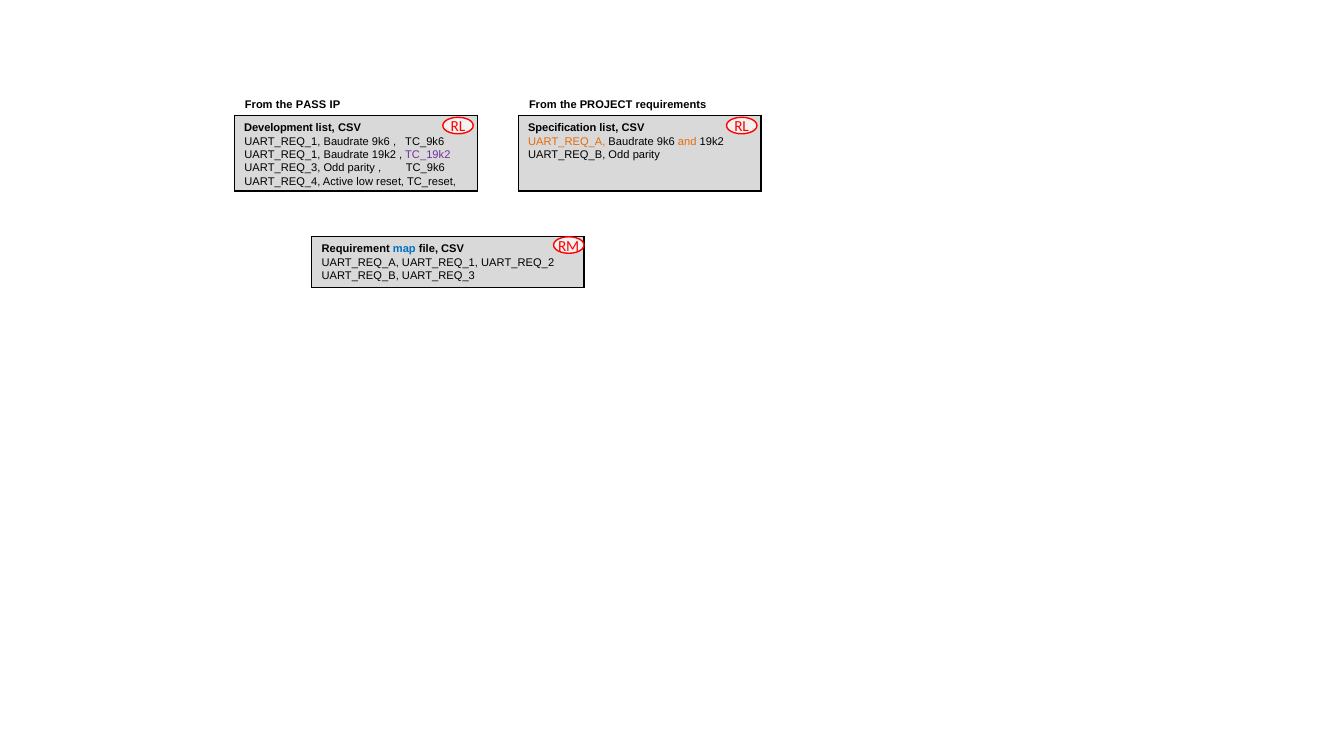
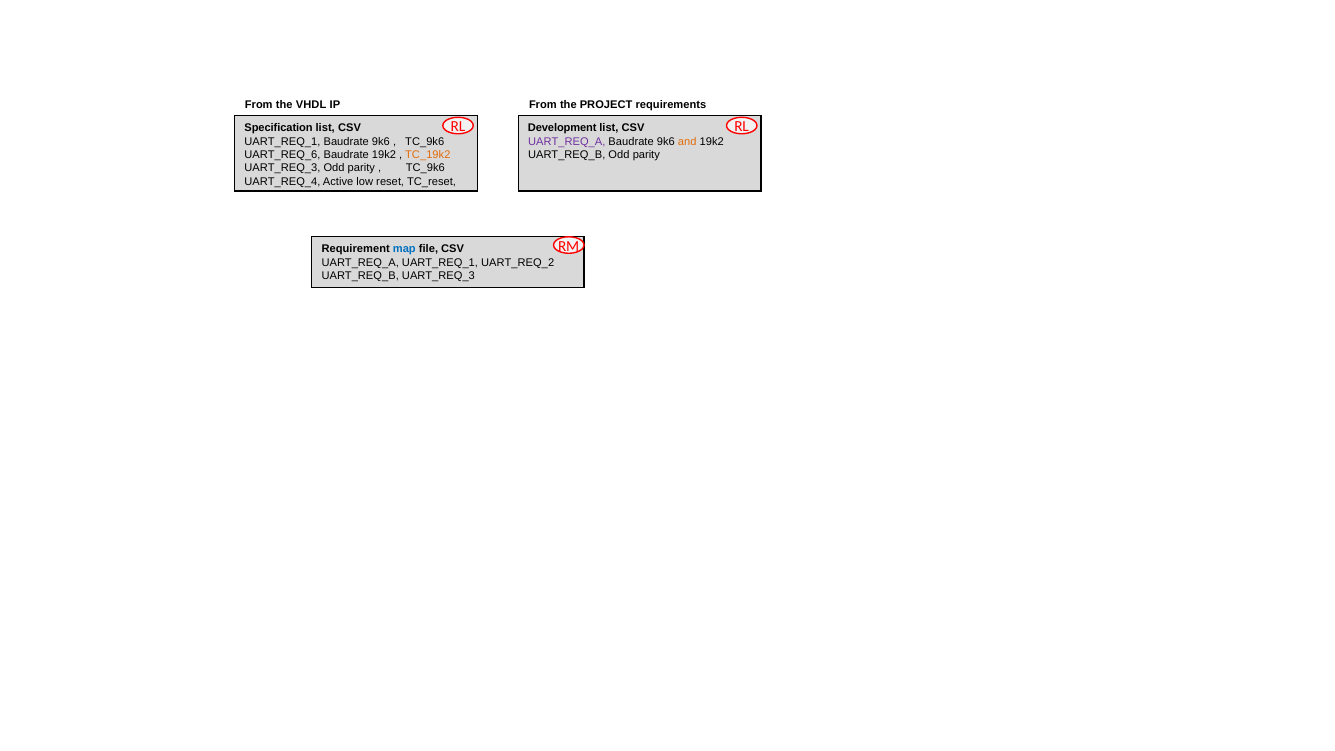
PASS: PASS -> VHDL
Development: Development -> Specification
Specification: Specification -> Development
UART_REQ_A at (567, 141) colour: orange -> purple
UART_REQ_1 at (282, 155): UART_REQ_1 -> UART_REQ_6
TC_19k2 colour: purple -> orange
